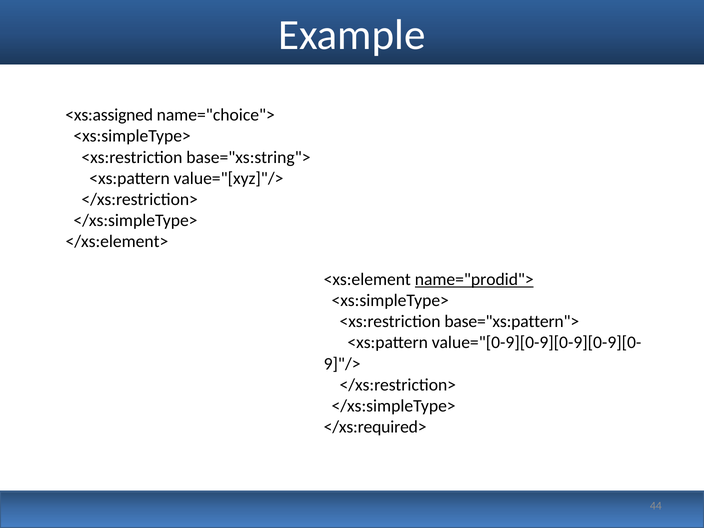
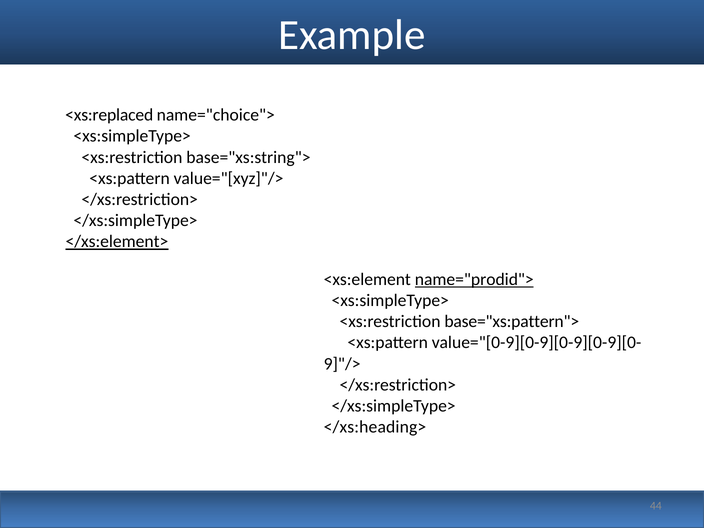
<xs:assigned: <xs:assigned -> <xs:replaced
</xs:element> underline: none -> present
</xs:required>: </xs:required> -> </xs:heading>
